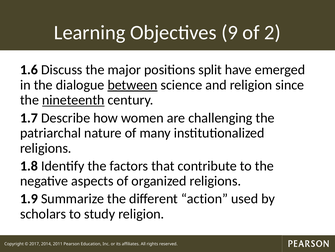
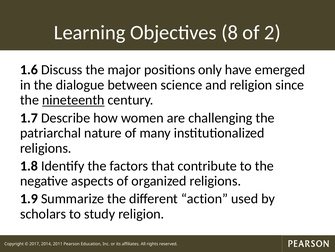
9: 9 -> 8
split: split -> only
between underline: present -> none
